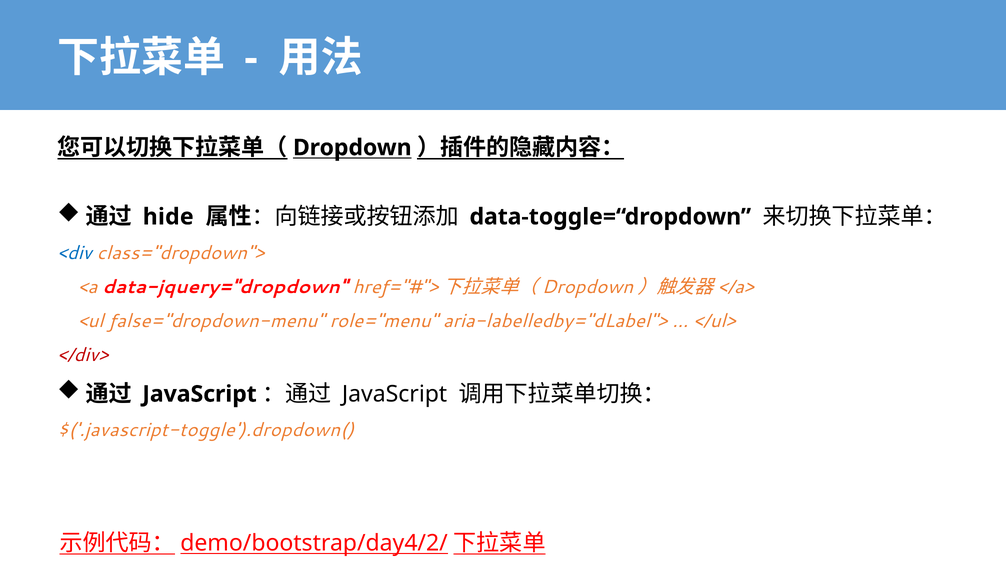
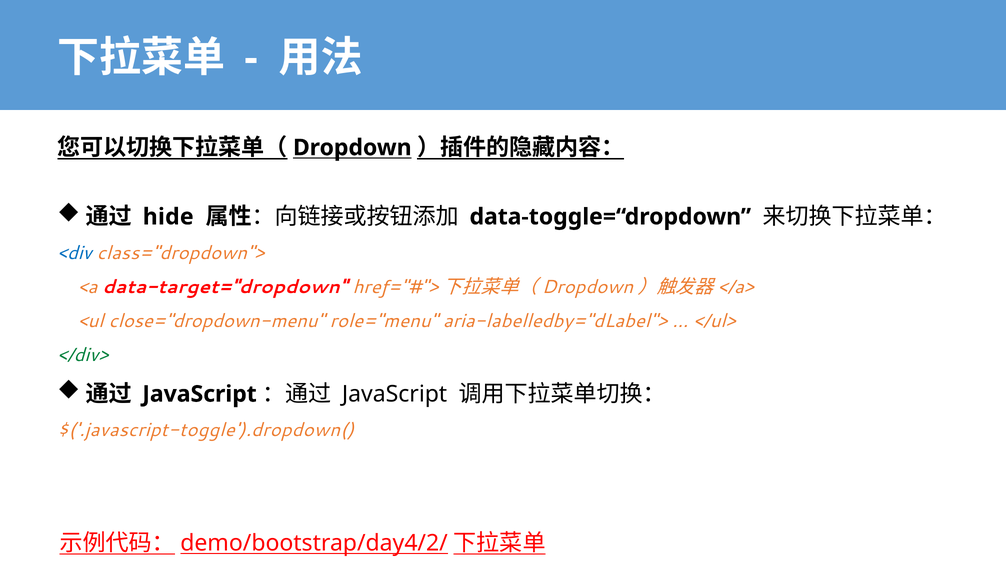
data-jquery="dropdown: data-jquery="dropdown -> data-target="dropdown
false="dropdown-menu: false="dropdown-menu -> close="dropdown-menu
</div> colour: red -> green
